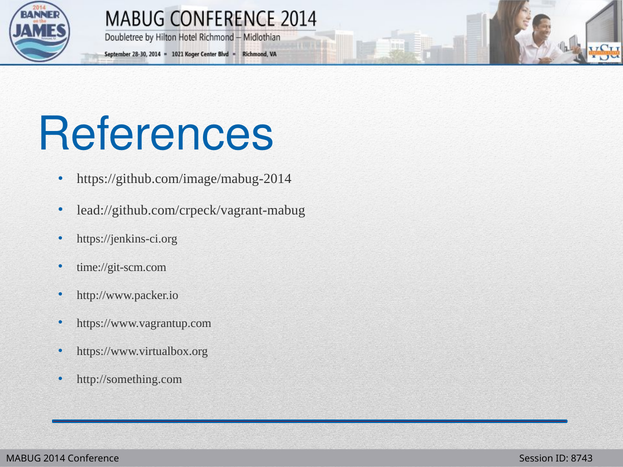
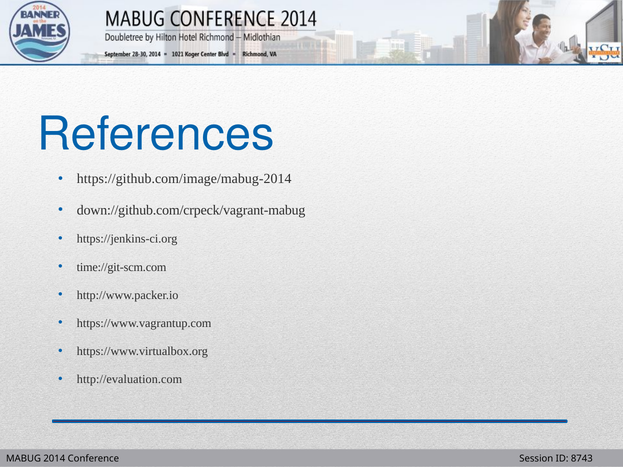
lead://github.com/crpeck/vagrant-mabug: lead://github.com/crpeck/vagrant-mabug -> down://github.com/crpeck/vagrant-mabug
http://something.com: http://something.com -> http://evaluation.com
